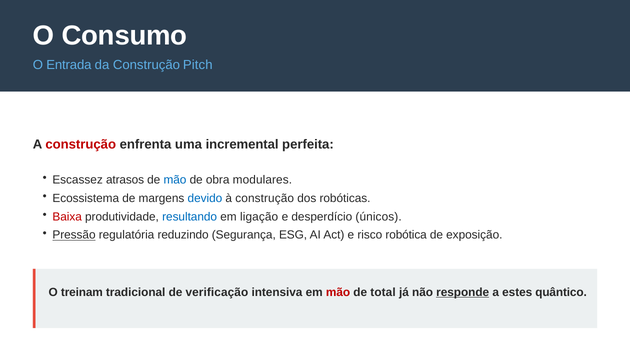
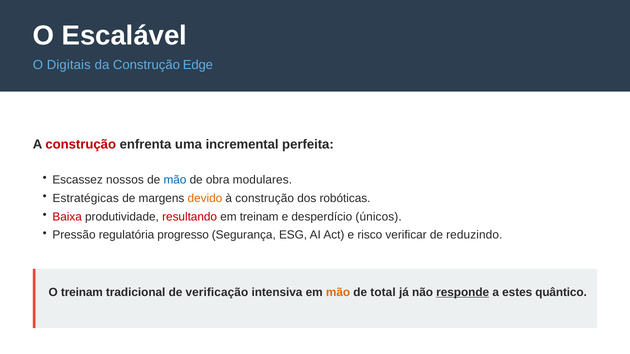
Consumo: Consumo -> Escalável
Entrada: Entrada -> Digitais
Pitch: Pitch -> Edge
atrasos: atrasos -> nossos
Ecossistema: Ecossistema -> Estratégicas
devido colour: blue -> orange
resultando colour: blue -> red
em ligação: ligação -> treinam
Pressão underline: present -> none
reduzindo: reduzindo -> progresso
robótica: robótica -> verificar
exposição: exposição -> reduzindo
mão at (338, 293) colour: red -> orange
